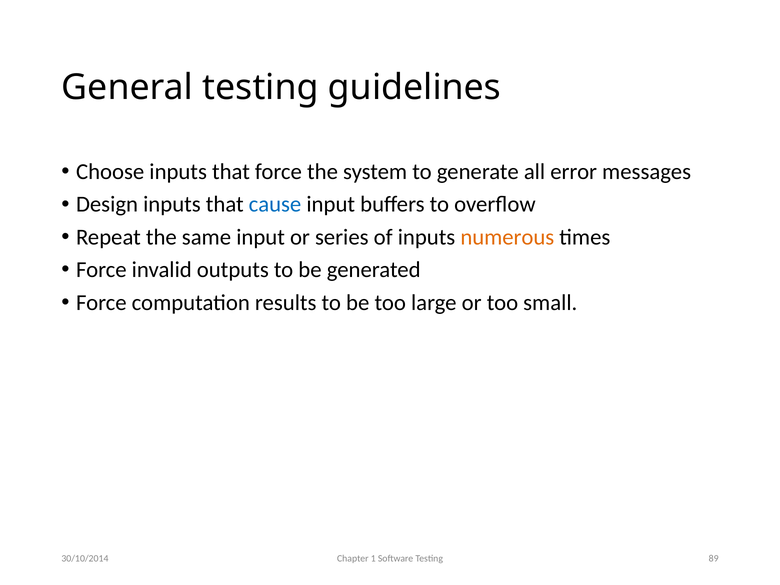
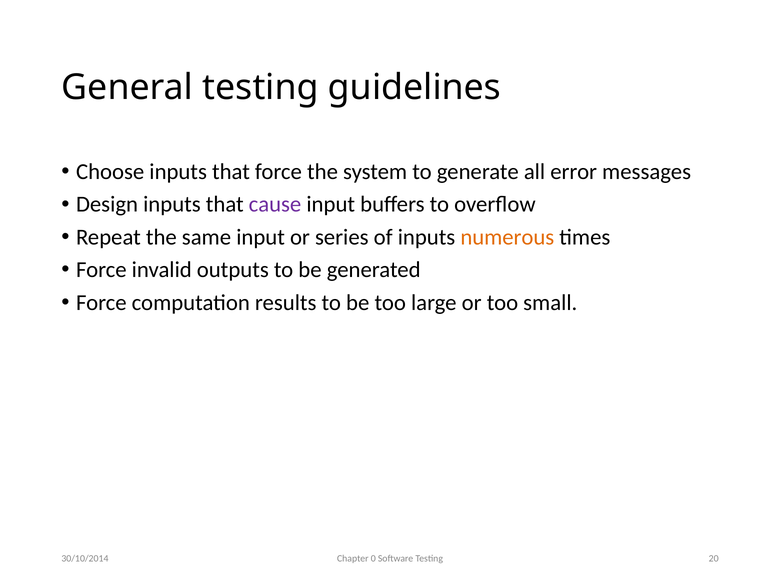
cause colour: blue -> purple
1: 1 -> 0
89: 89 -> 20
